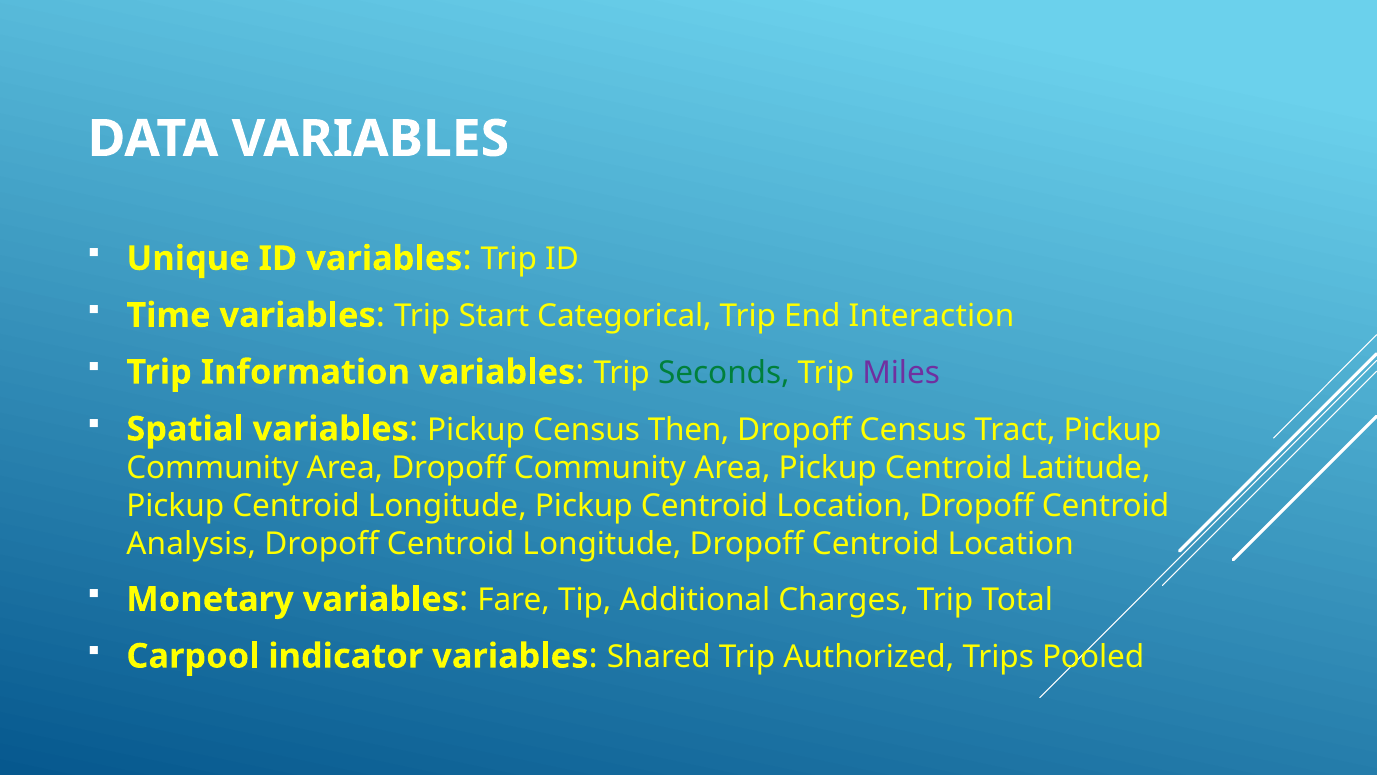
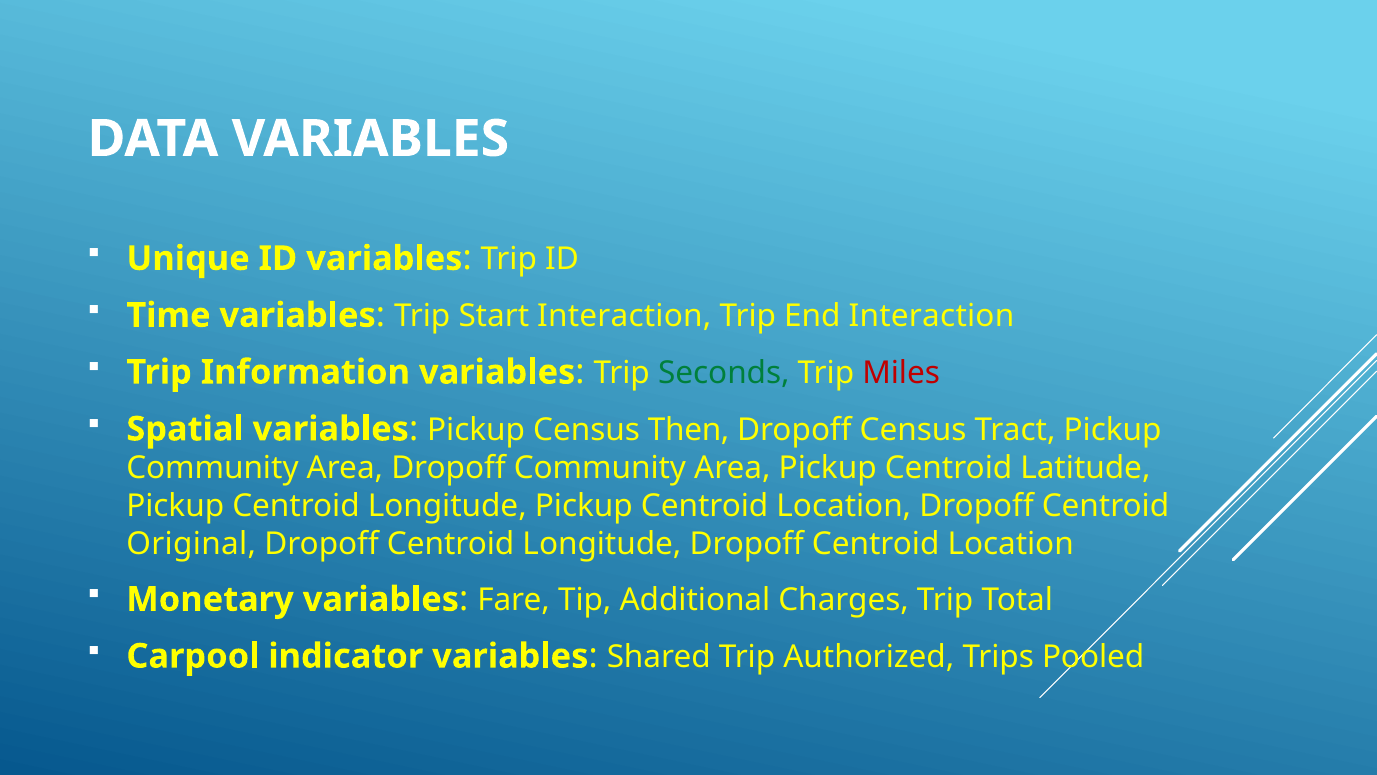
Start Categorical: Categorical -> Interaction
Miles colour: purple -> red
Analysis: Analysis -> Original
